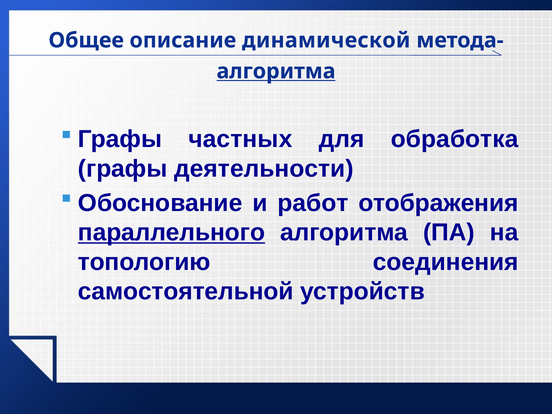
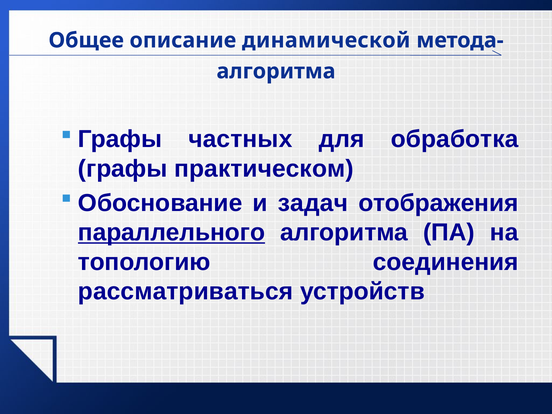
алгоритма at (276, 71) underline: present -> none
деятельности: деятельности -> практическом
работ: работ -> задач
самостоятельной: самостоятельной -> рассматриваться
